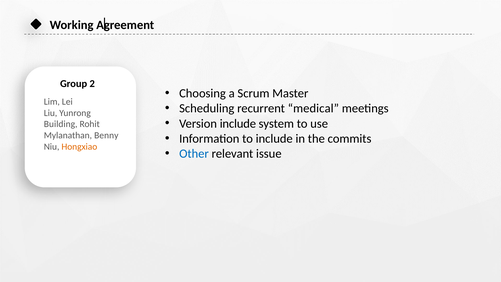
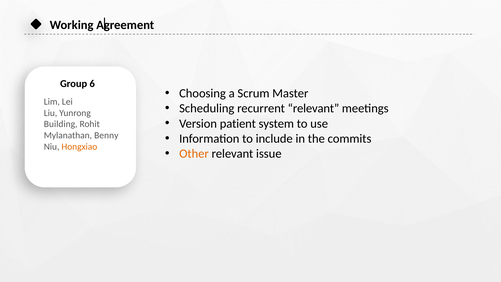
2: 2 -> 6
recurrent medical: medical -> relevant
Version include: include -> patient
Other colour: blue -> orange
